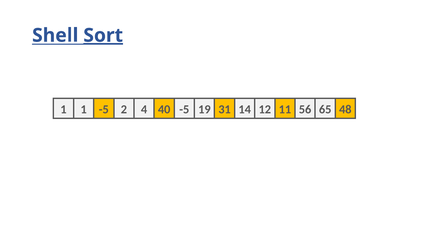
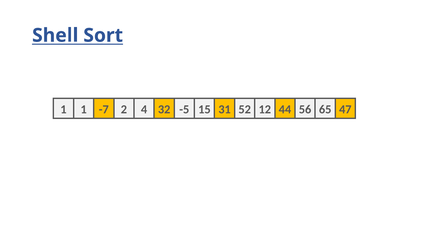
Sort underline: present -> none
1 -5: -5 -> -7
40: 40 -> 32
19: 19 -> 15
14: 14 -> 52
11: 11 -> 44
48: 48 -> 47
